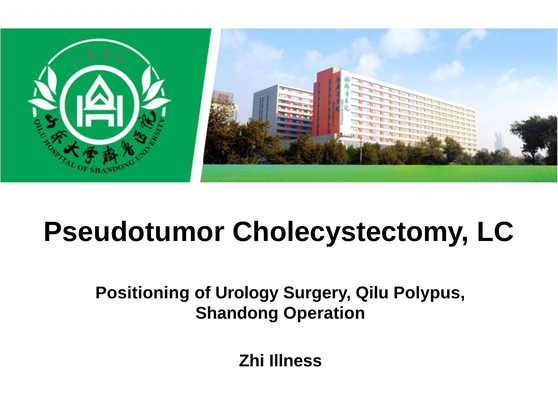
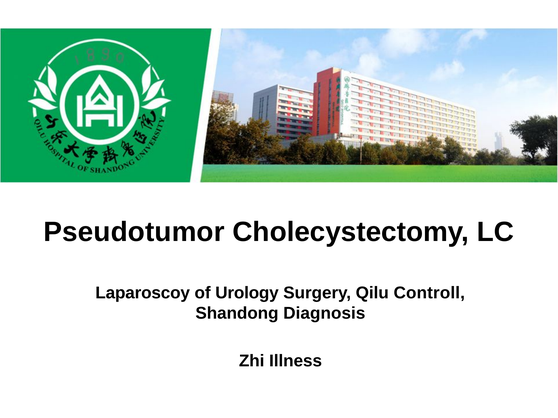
Positioning: Positioning -> Laparoscoy
Polypus: Polypus -> Controll
Operation: Operation -> Diagnosis
